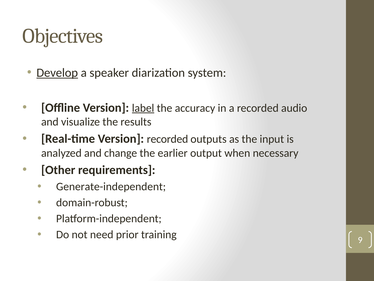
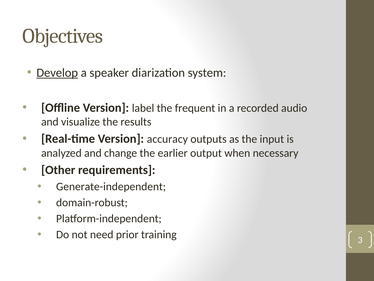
label underline: present -> none
accuracy: accuracy -> frequent
Version recorded: recorded -> accuracy
9: 9 -> 3
